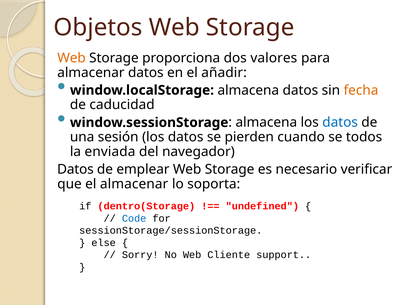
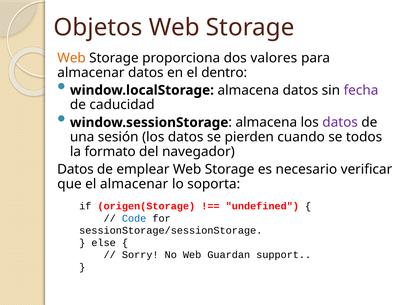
añadir: añadir -> dentro
fecha colour: orange -> purple
datos at (340, 123) colour: blue -> purple
enviada: enviada -> formato
dentro(Storage: dentro(Storage -> origen(Storage
Cliente: Cliente -> Guardan
